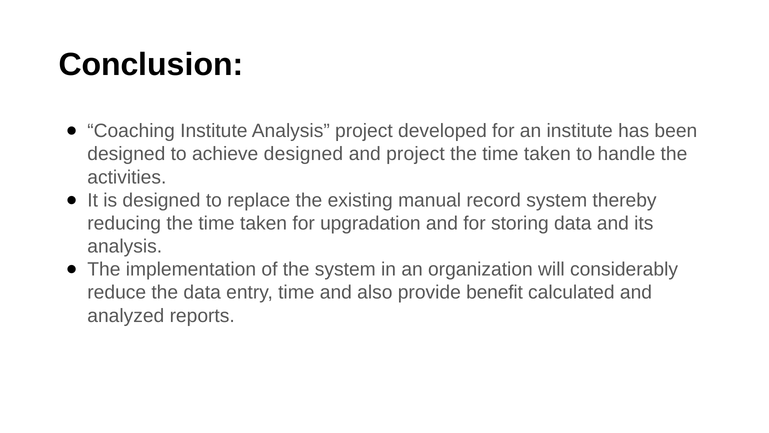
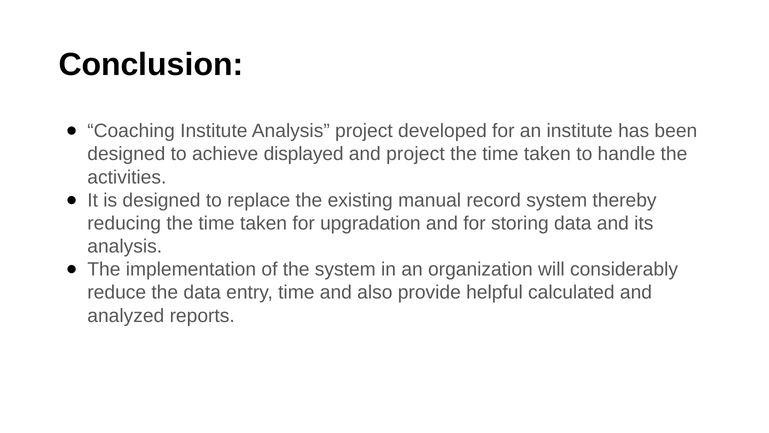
achieve designed: designed -> displayed
benefit: benefit -> helpful
